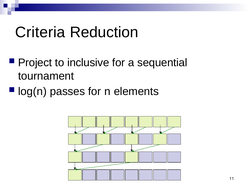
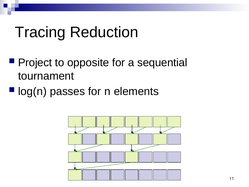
Criteria: Criteria -> Tracing
inclusive: inclusive -> opposite
